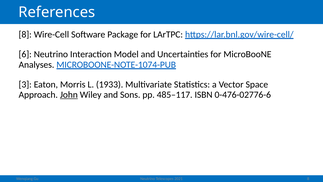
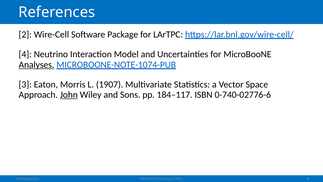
8 at (25, 34): 8 -> 2
6: 6 -> 4
Analyses underline: none -> present
1933: 1933 -> 1907
485–117: 485–117 -> 184–117
0-476-02776-6: 0-476-02776-6 -> 0-740-02776-6
